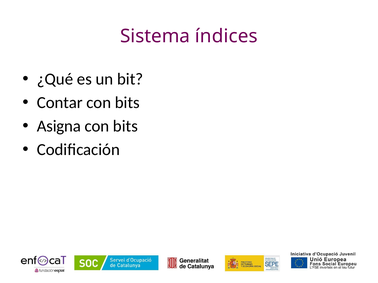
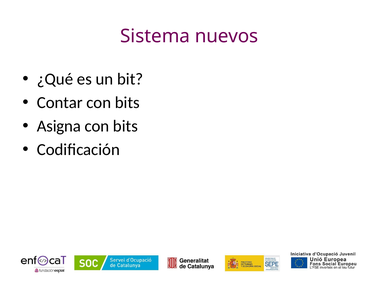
índices: índices -> nuevos
